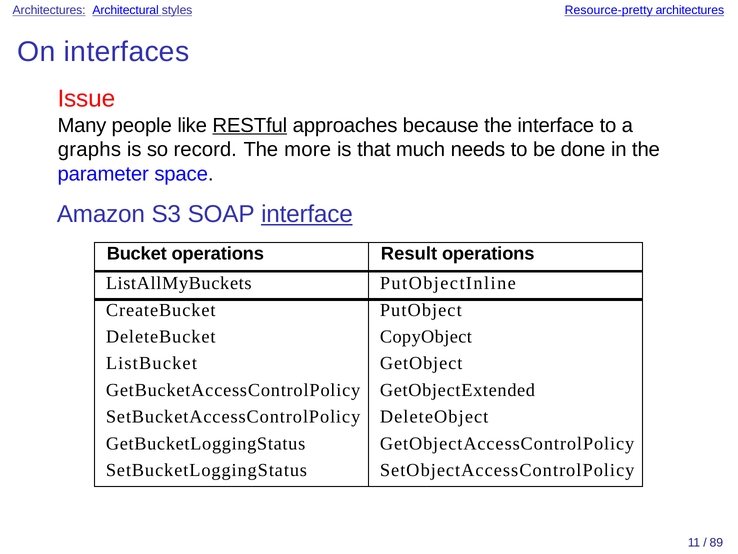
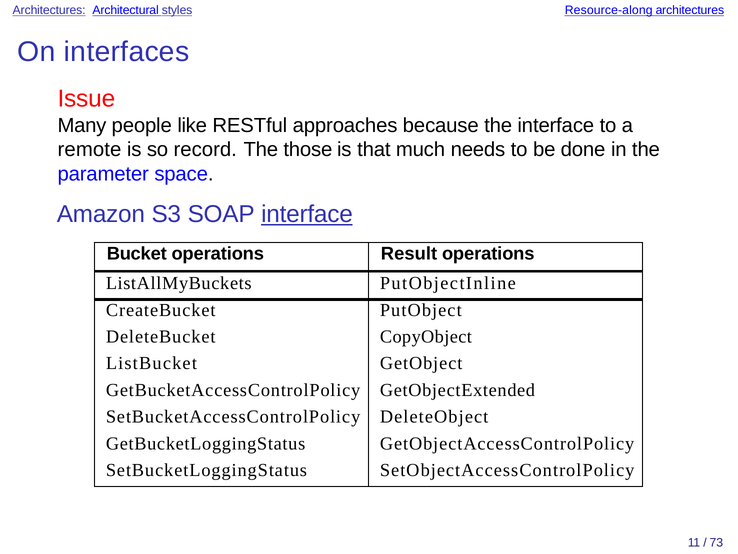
Resource-pretty: Resource-pretty -> Resource-along
RESTful underline: present -> none
graphs: graphs -> remote
more: more -> those
89: 89 -> 73
